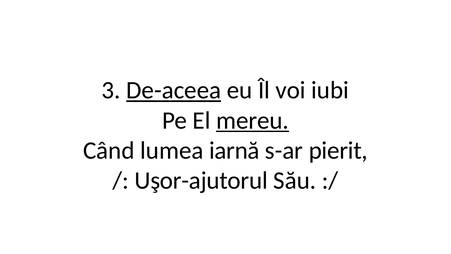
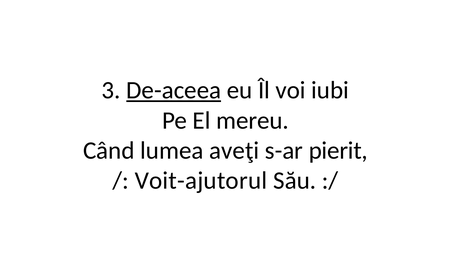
mereu underline: present -> none
iarnă: iarnă -> aveţi
Uşor-ajutorul: Uşor-ajutorul -> Voit-ajutorul
